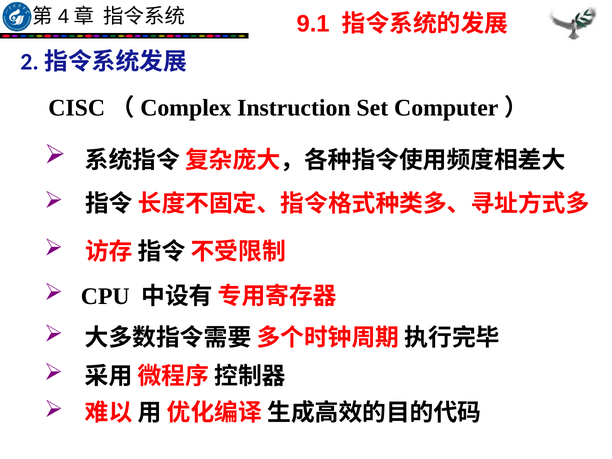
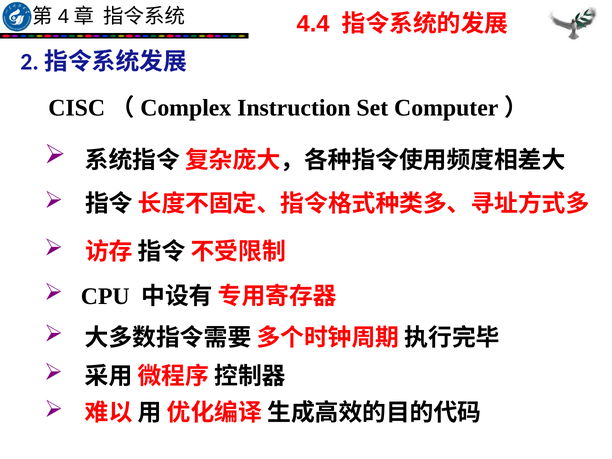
9.1: 9.1 -> 4.4
